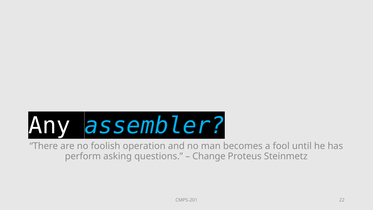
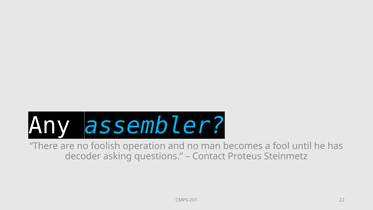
perform: perform -> decoder
Change: Change -> Contact
